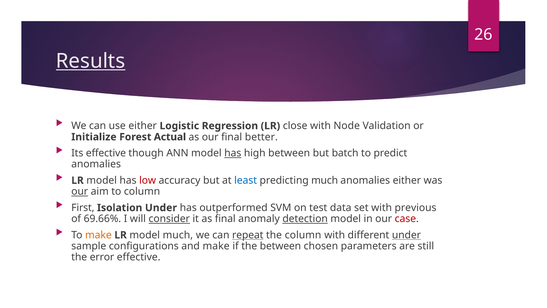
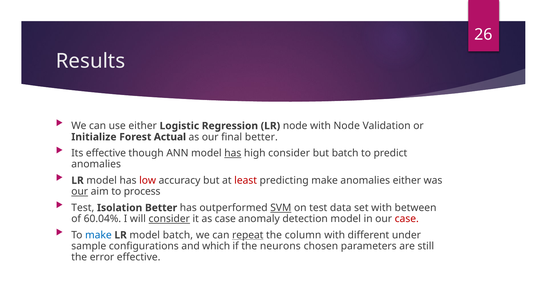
Results underline: present -> none
LR close: close -> node
high between: between -> consider
least colour: blue -> red
predicting much: much -> make
to column: column -> process
First at (83, 208): First -> Test
Isolation Under: Under -> Better
SVM underline: none -> present
previous: previous -> between
69.66%: 69.66% -> 60.04%
as final: final -> case
detection underline: present -> none
make at (98, 235) colour: orange -> blue
model much: much -> batch
under at (406, 235) underline: present -> none
and make: make -> which
the between: between -> neurons
